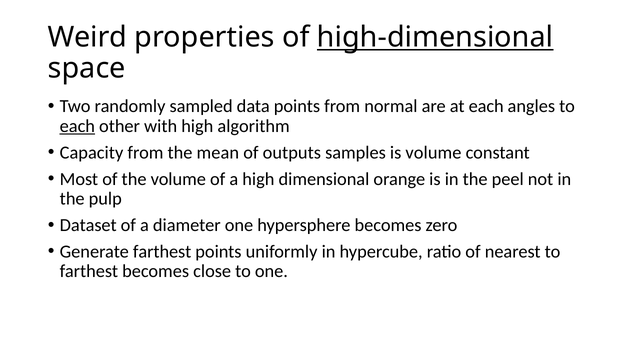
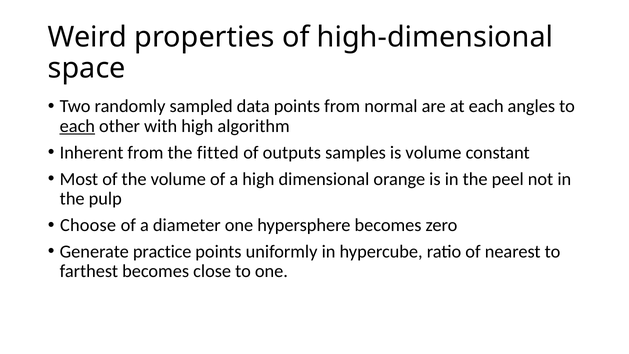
high-dimensional underline: present -> none
Capacity: Capacity -> Inherent
mean: mean -> fitted
Dataset: Dataset -> Choose
Generate farthest: farthest -> practice
